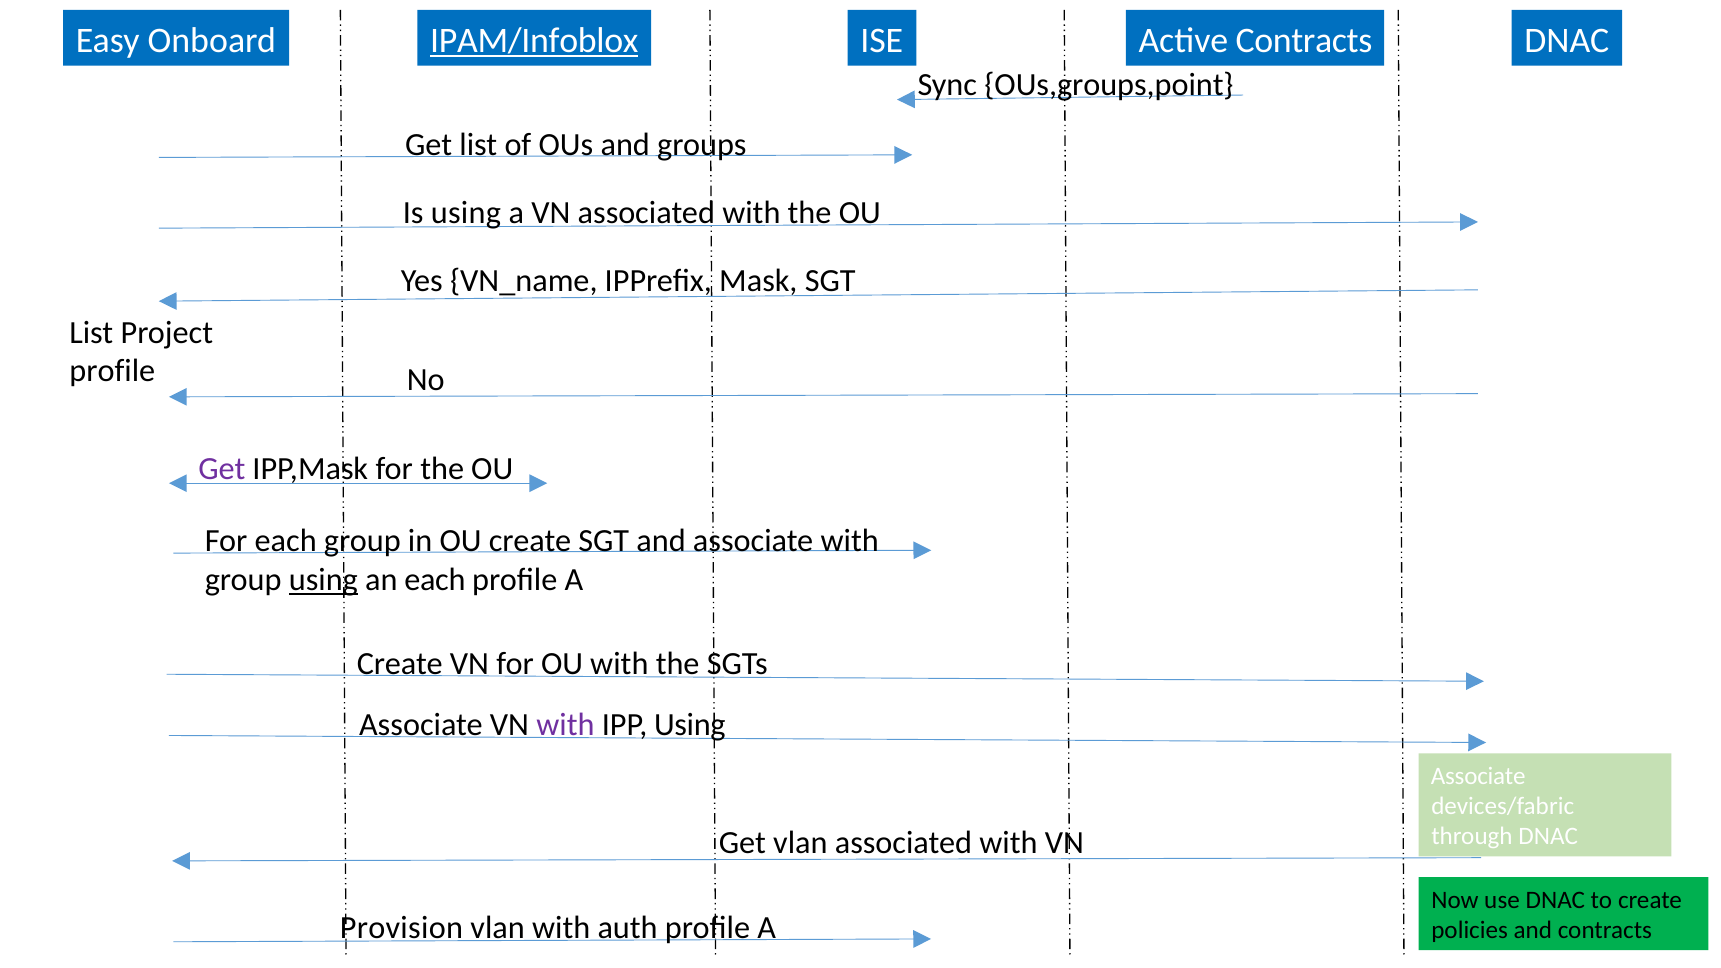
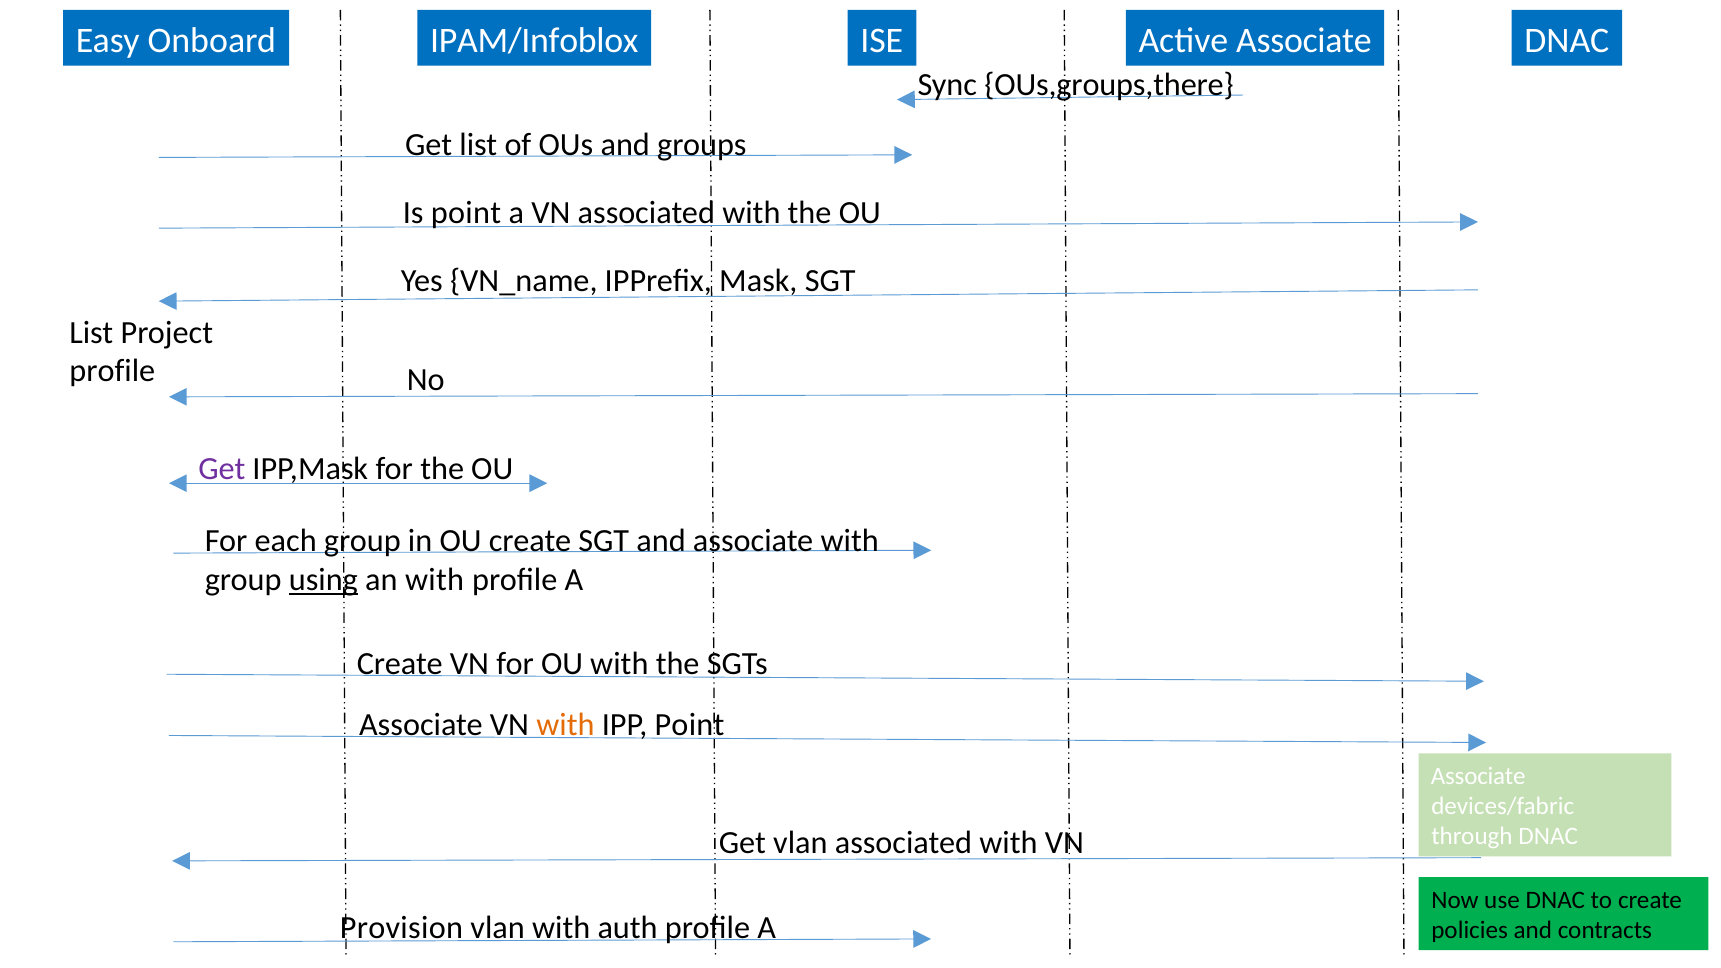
IPAM/Infoblox underline: present -> none
Active Contracts: Contracts -> Associate
OUs,groups,point: OUs,groups,point -> OUs,groups,there
Is using: using -> point
an each: each -> with
with at (565, 725) colour: purple -> orange
IPP Using: Using -> Point
